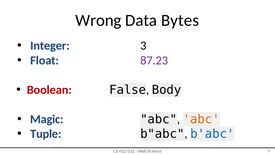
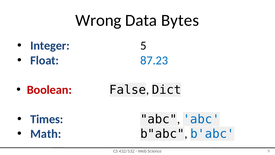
3: 3 -> 5
87.23 colour: purple -> blue
Body: Body -> Dict
Magic: Magic -> Times
abc at (201, 119) colour: orange -> blue
Tuple: Tuple -> Math
